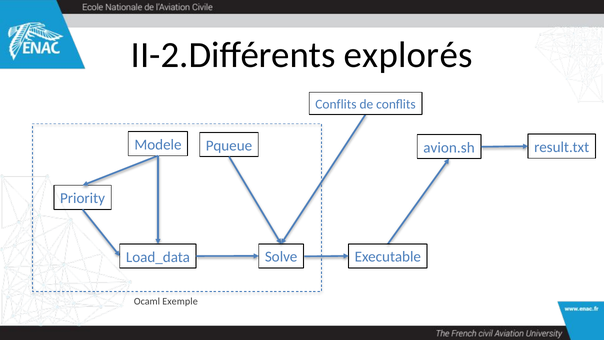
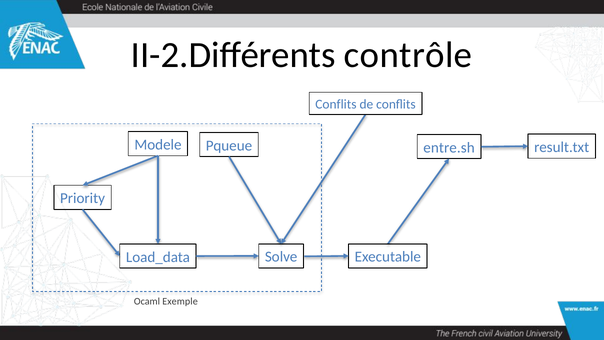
explorés: explorés -> contrôle
avion.sh: avion.sh -> entre.sh
